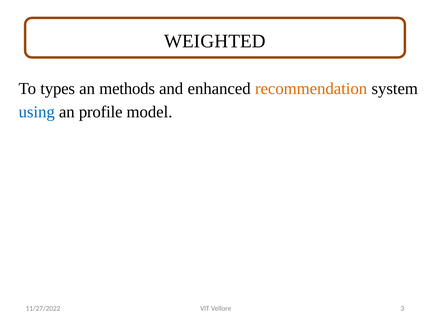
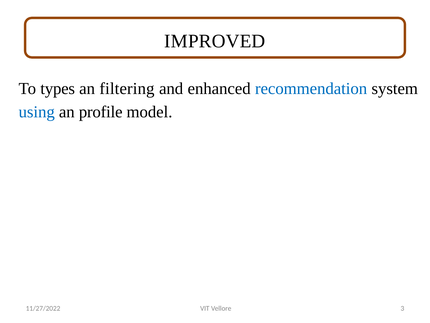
WEIGHTED: WEIGHTED -> IMPROVED
methods: methods -> filtering
recommendation colour: orange -> blue
